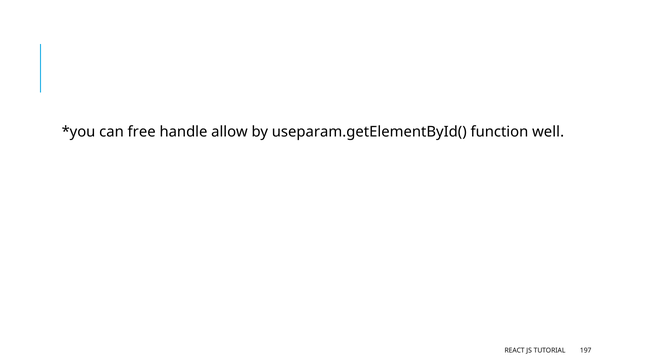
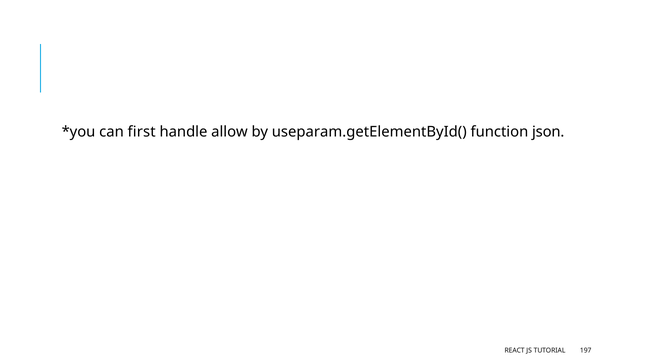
free: free -> first
well: well -> json
